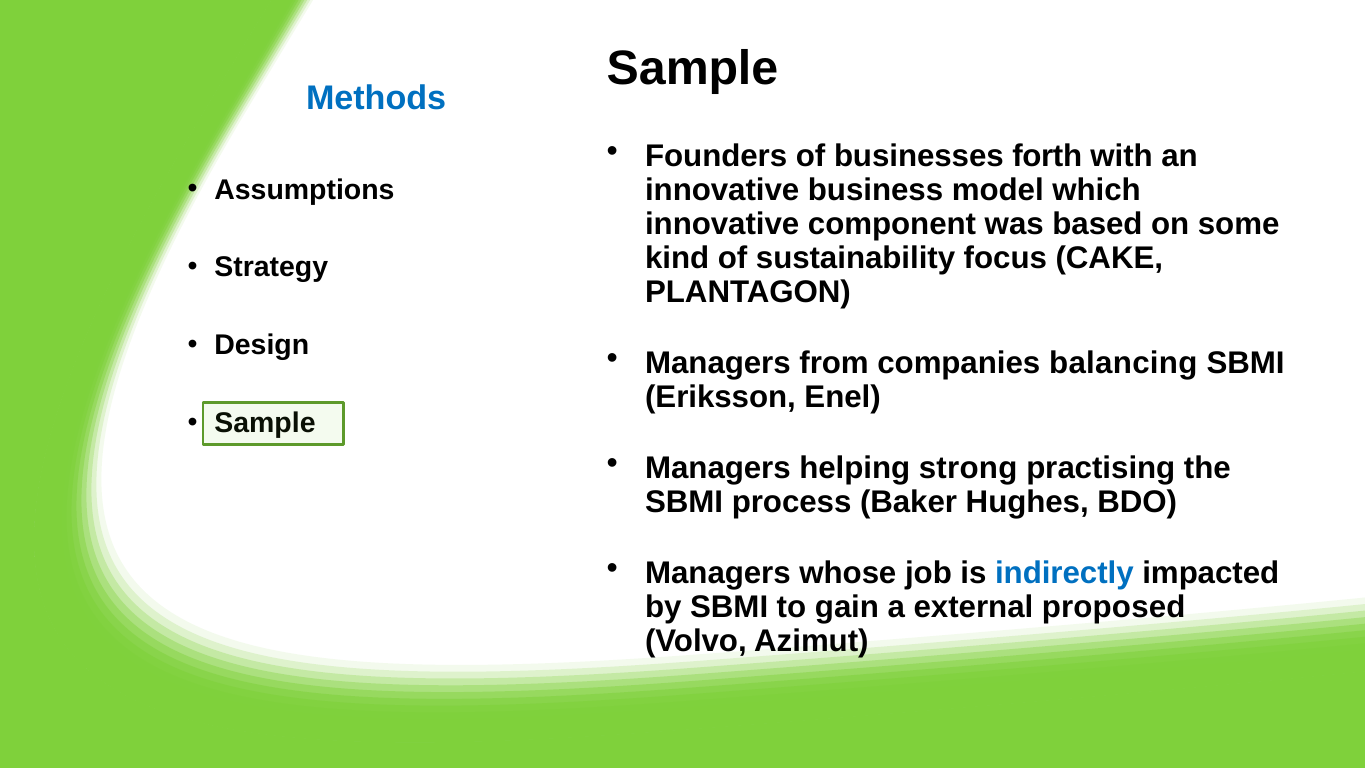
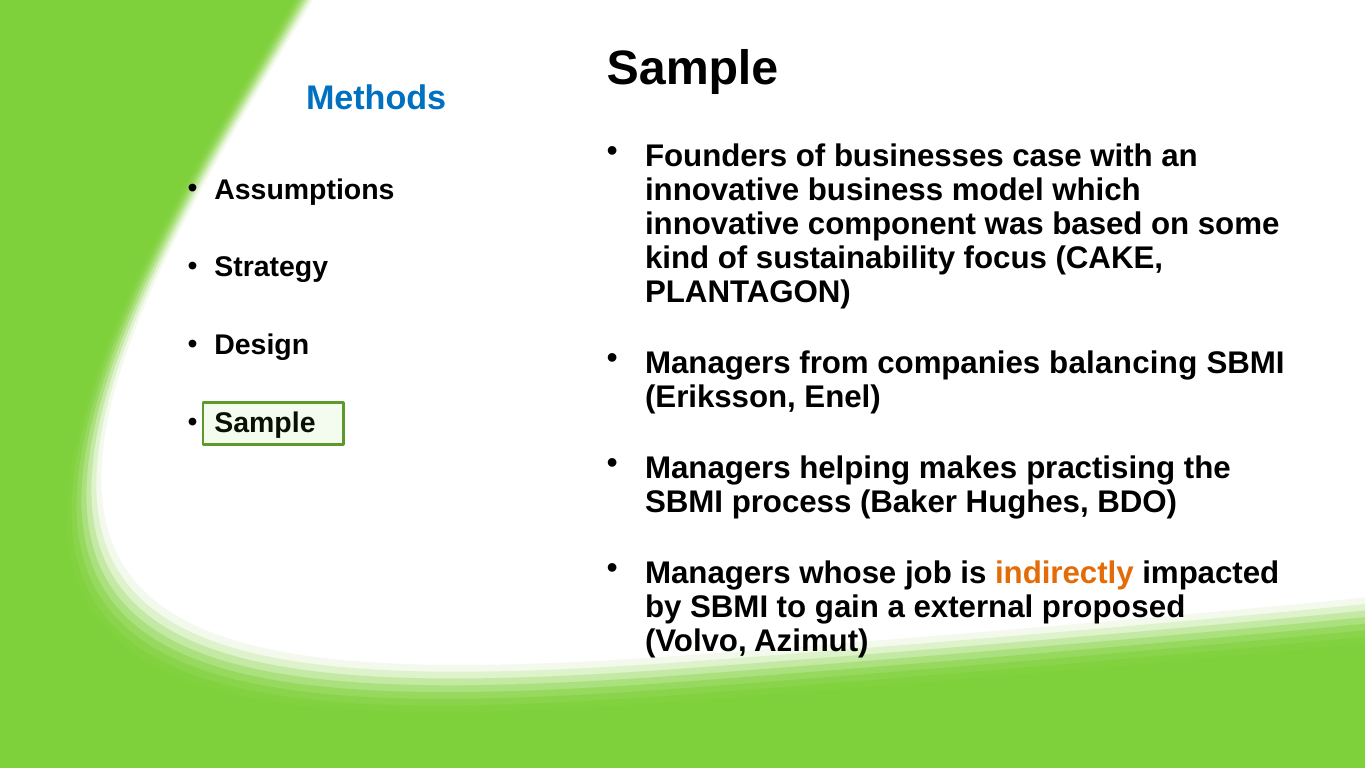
forth: forth -> case
strong: strong -> makes
indirectly colour: blue -> orange
